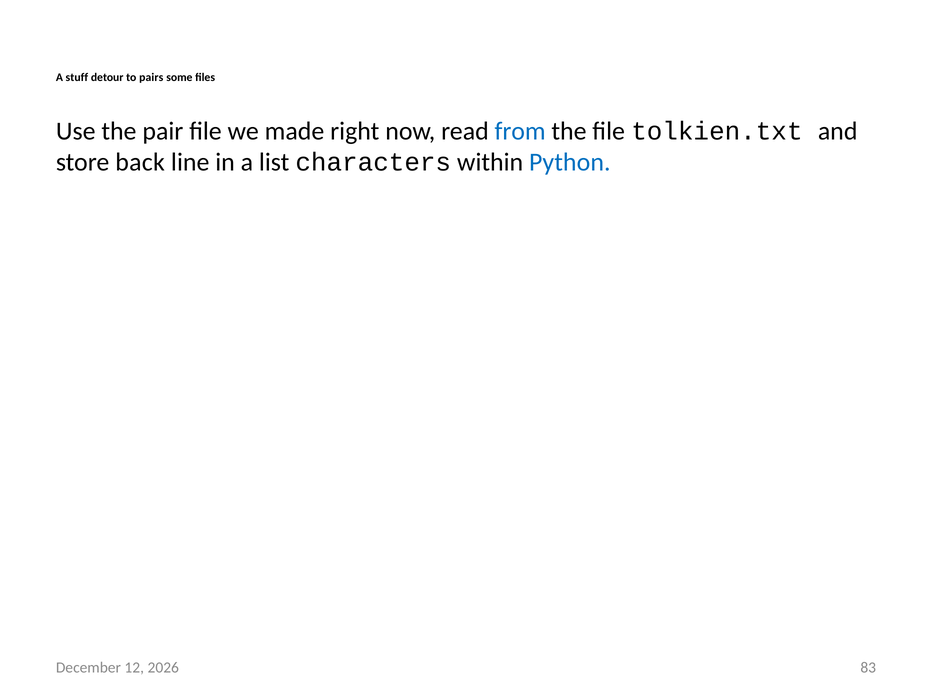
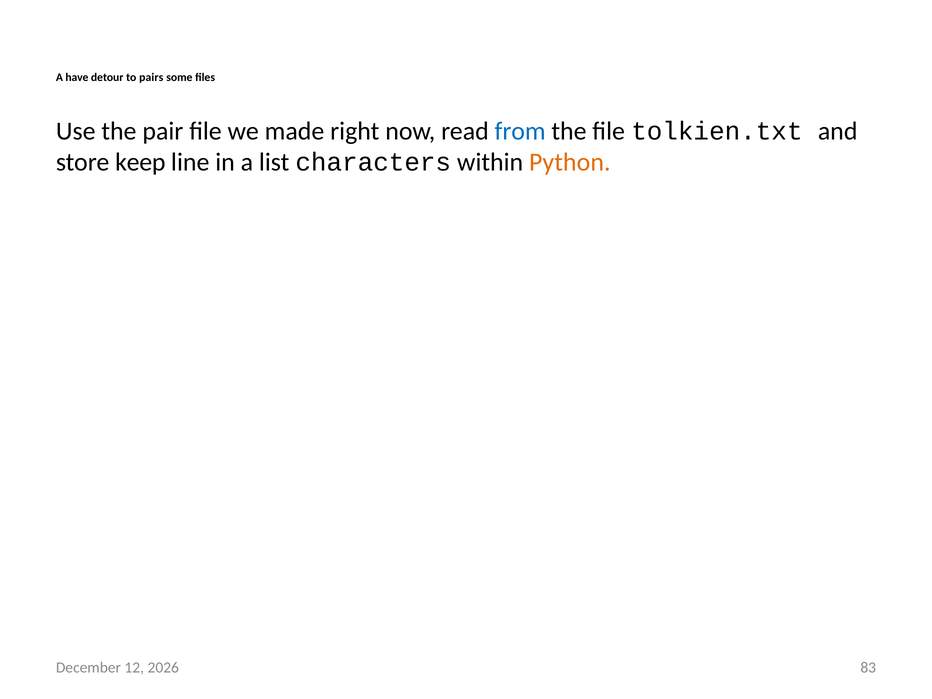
stuff: stuff -> have
back: back -> keep
Python colour: blue -> orange
